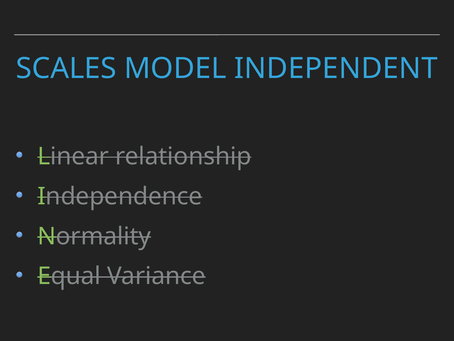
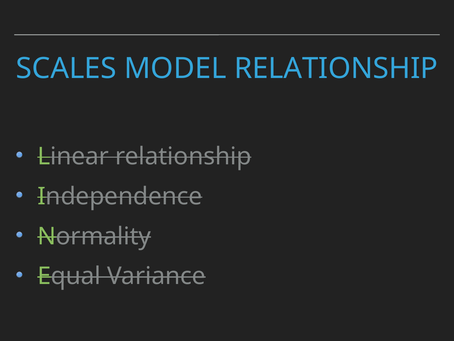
MODEL INDEPENDENT: INDEPENDENT -> RELATIONSHIP
